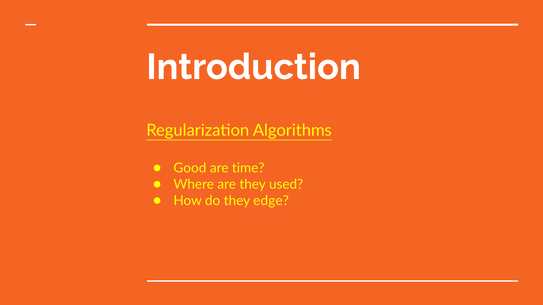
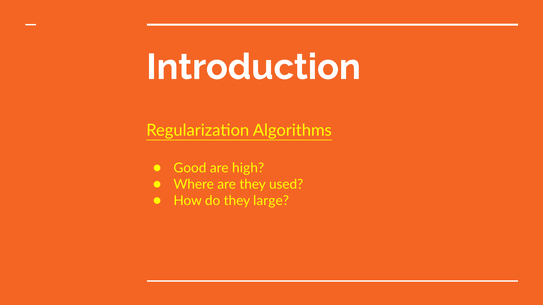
time: time -> high
edge: edge -> large
